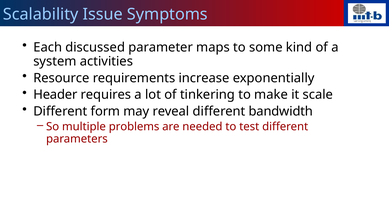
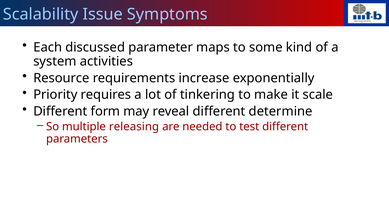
Header: Header -> Priority
bandwidth: bandwidth -> determine
problems: problems -> releasing
